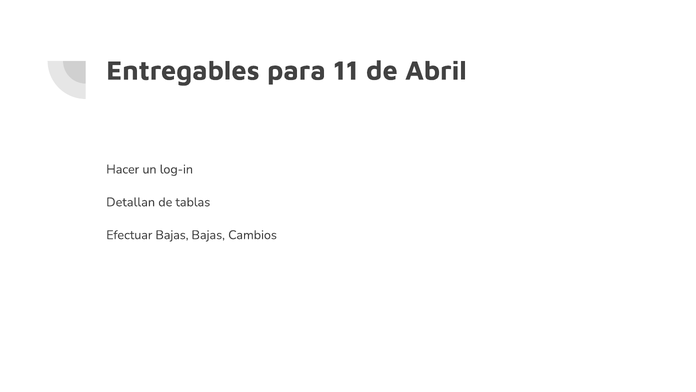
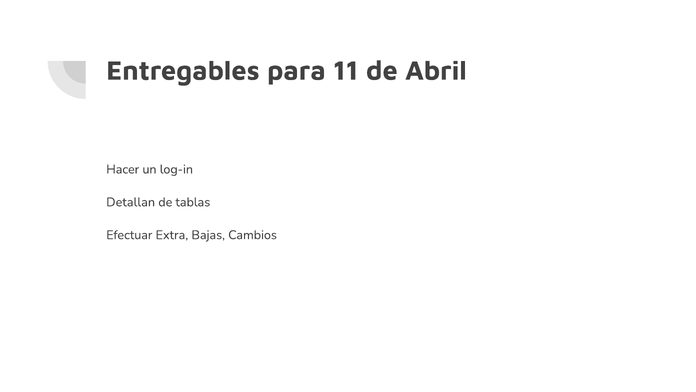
Efectuar Bajas: Bajas -> Extra
